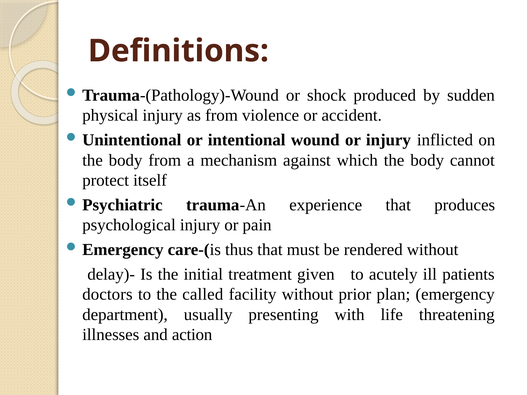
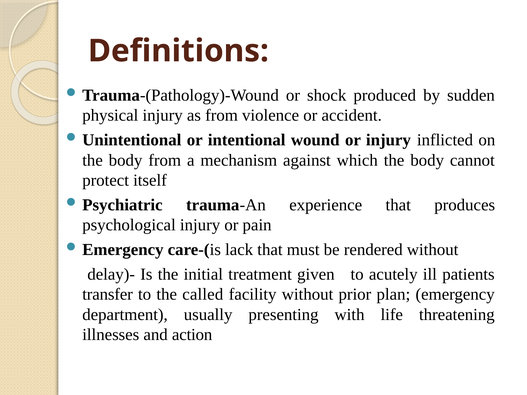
thus: thus -> lack
doctors: doctors -> transfer
